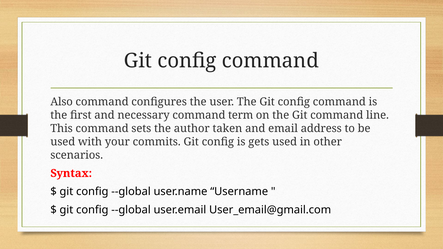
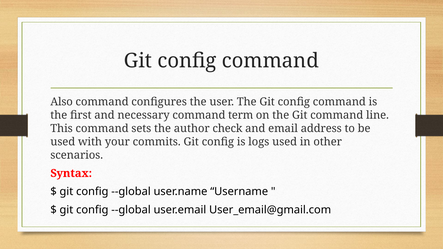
taken: taken -> check
gets: gets -> logs
